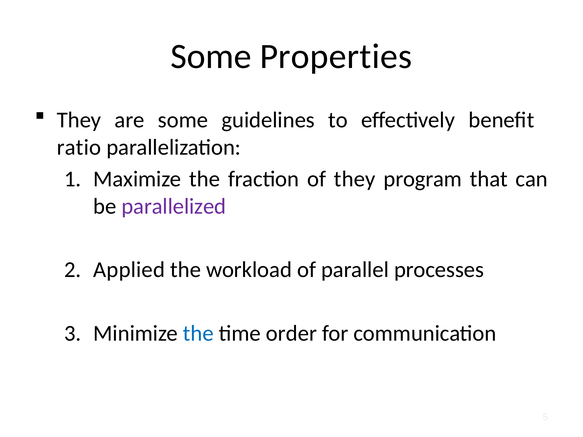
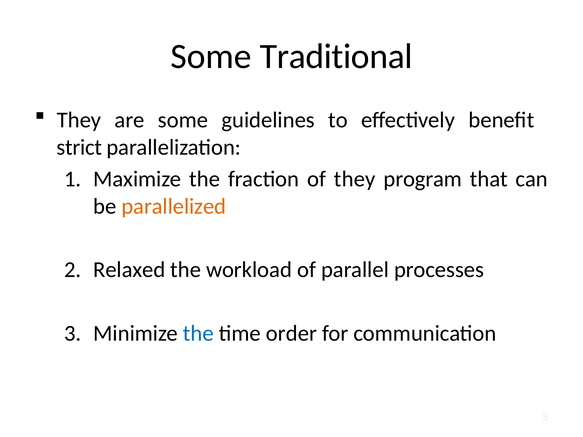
Properties: Properties -> Traditional
ratio: ratio -> strict
parallelized colour: purple -> orange
Applied: Applied -> Relaxed
